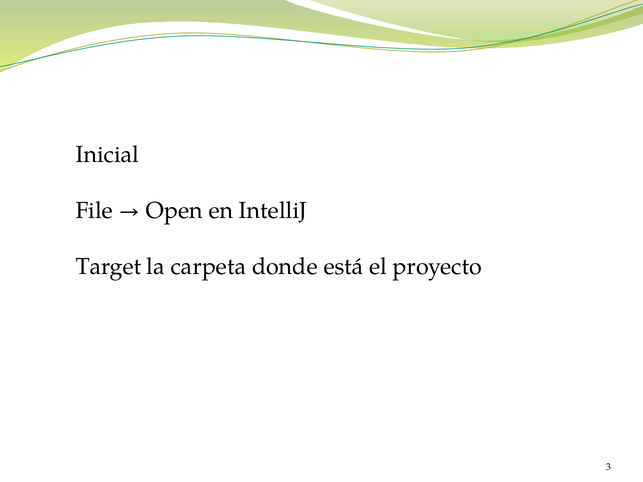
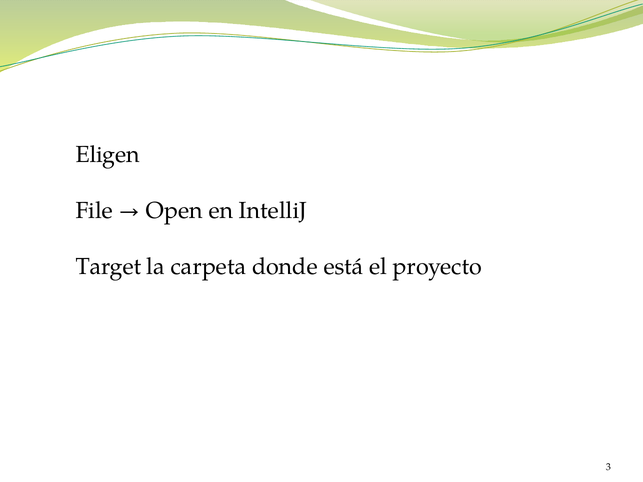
Inicial: Inicial -> Eligen
